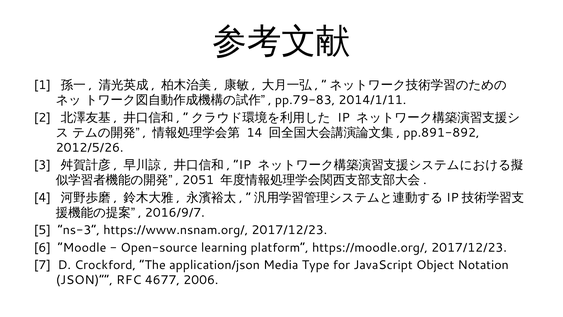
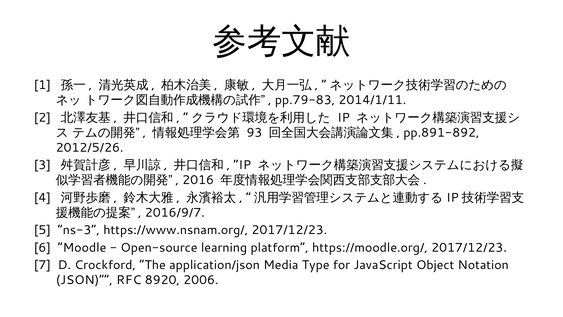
14: 14 -> 93
2051: 2051 -> 2016
4677: 4677 -> 8920
